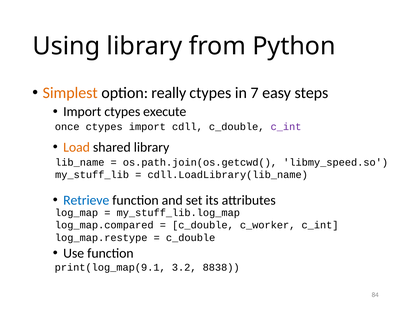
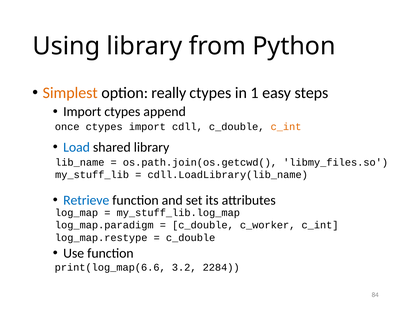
7: 7 -> 1
execute: execute -> append
c_int at (286, 126) colour: purple -> orange
Load colour: orange -> blue
libmy_speed.so: libmy_speed.so -> libmy_files.so
log_map.compared: log_map.compared -> log_map.paradigm
print(log_map(9.1: print(log_map(9.1 -> print(log_map(6.6
8838: 8838 -> 2284
